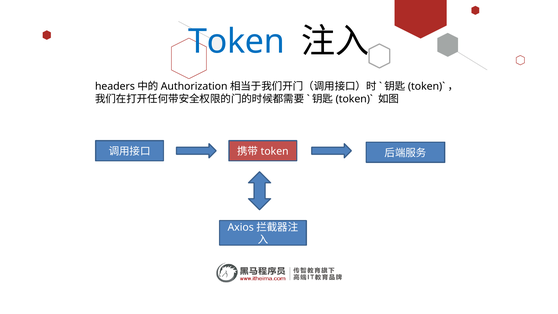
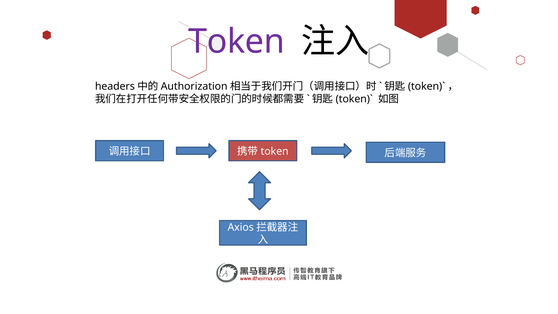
Token colour: blue -> purple
